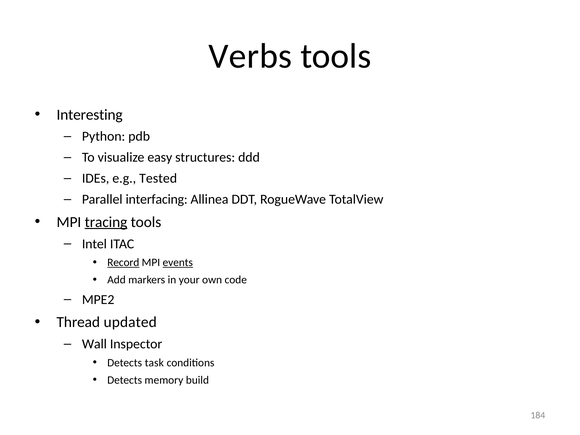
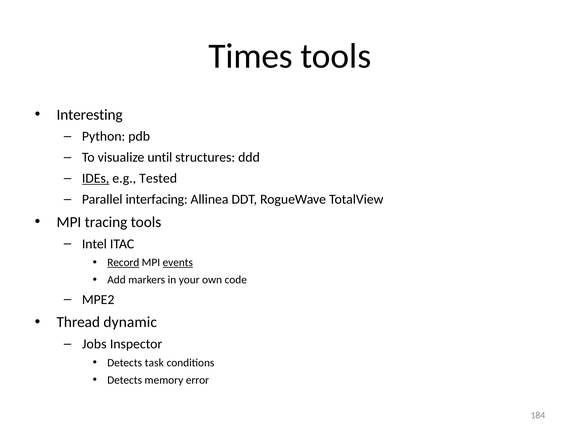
Verbs: Verbs -> Times
easy: easy -> until
IDEs underline: none -> present
tracing underline: present -> none
updated: updated -> dynamic
Wall: Wall -> Jobs
build: build -> error
